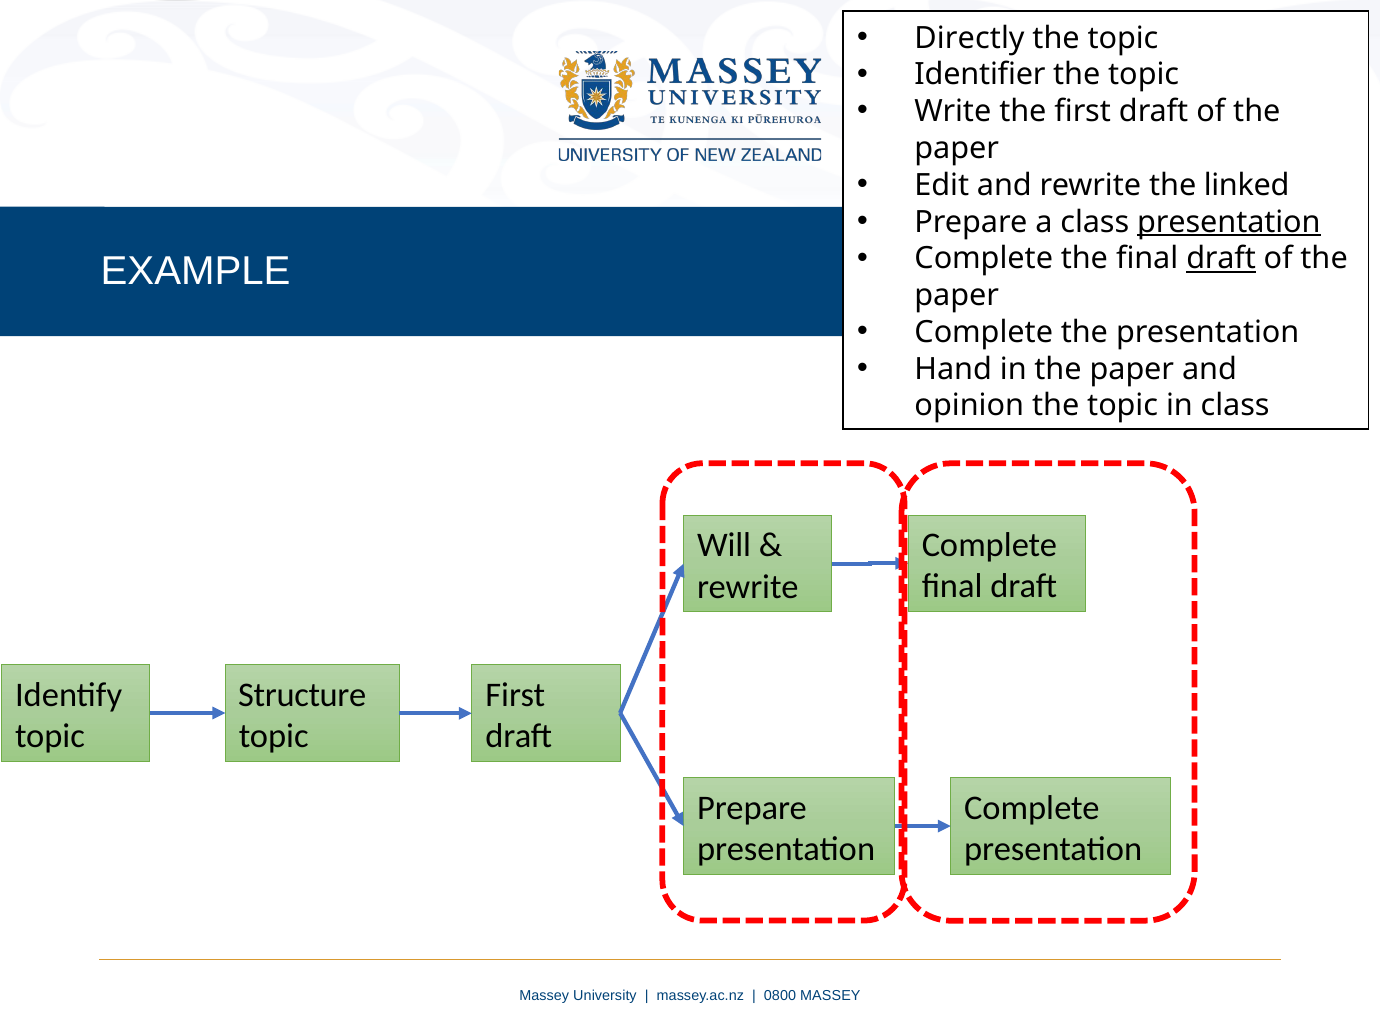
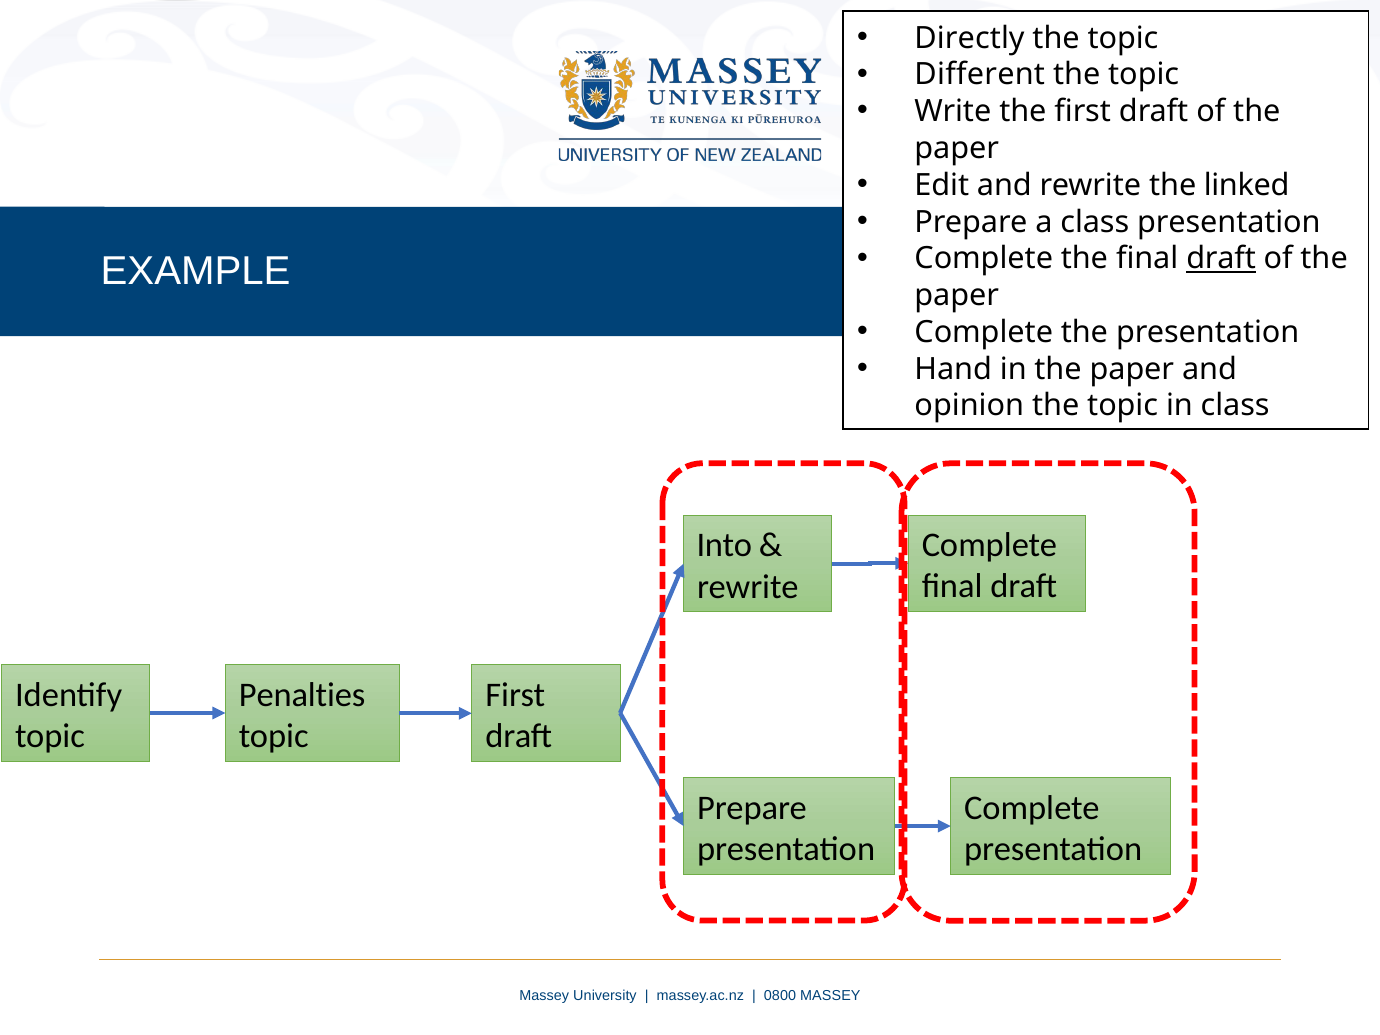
Identifier: Identifier -> Different
presentation at (1229, 222) underline: present -> none
Will: Will -> Into
Structure: Structure -> Penalties
